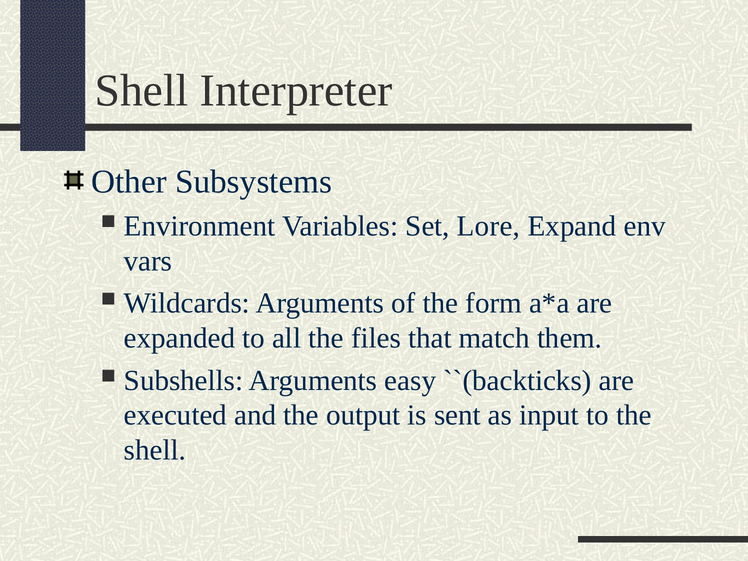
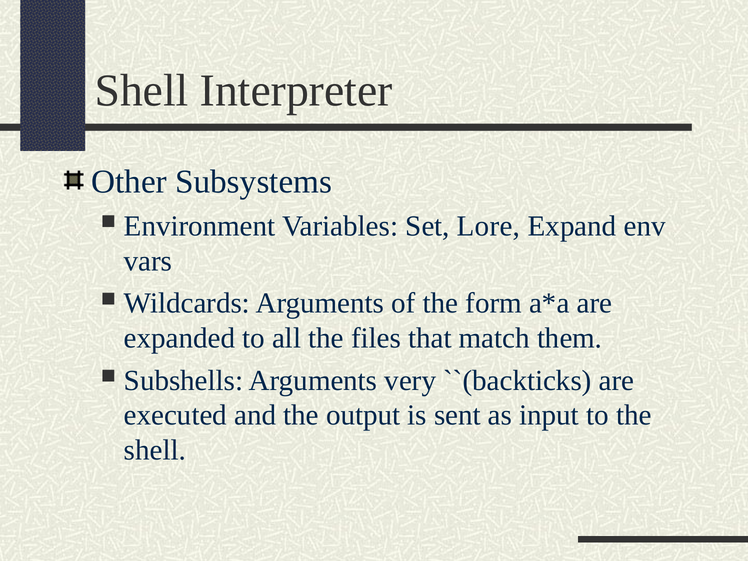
easy: easy -> very
